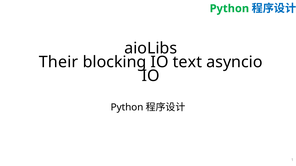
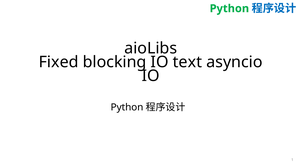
Their: Their -> Fixed
